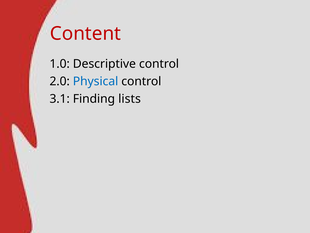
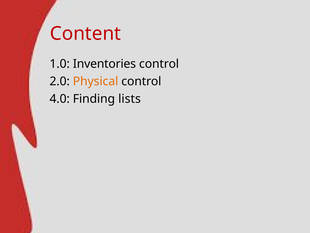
Descriptive: Descriptive -> Inventories
Physical colour: blue -> orange
3.1: 3.1 -> 4.0
